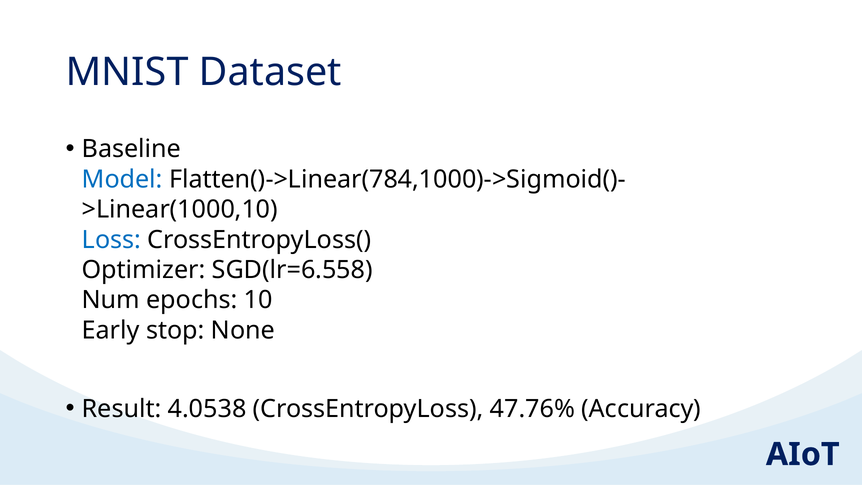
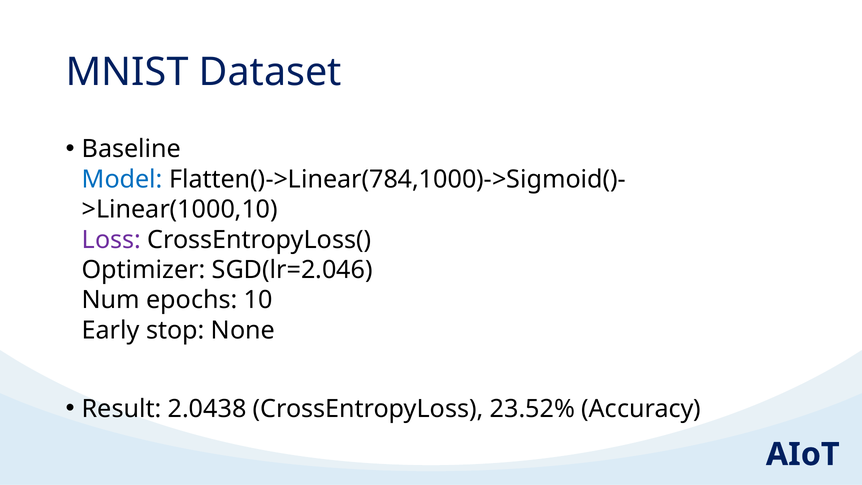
Loss colour: blue -> purple
SGD(lr=6.558: SGD(lr=6.558 -> SGD(lr=2.046
4.0538: 4.0538 -> 2.0438
47.76%: 47.76% -> 23.52%
